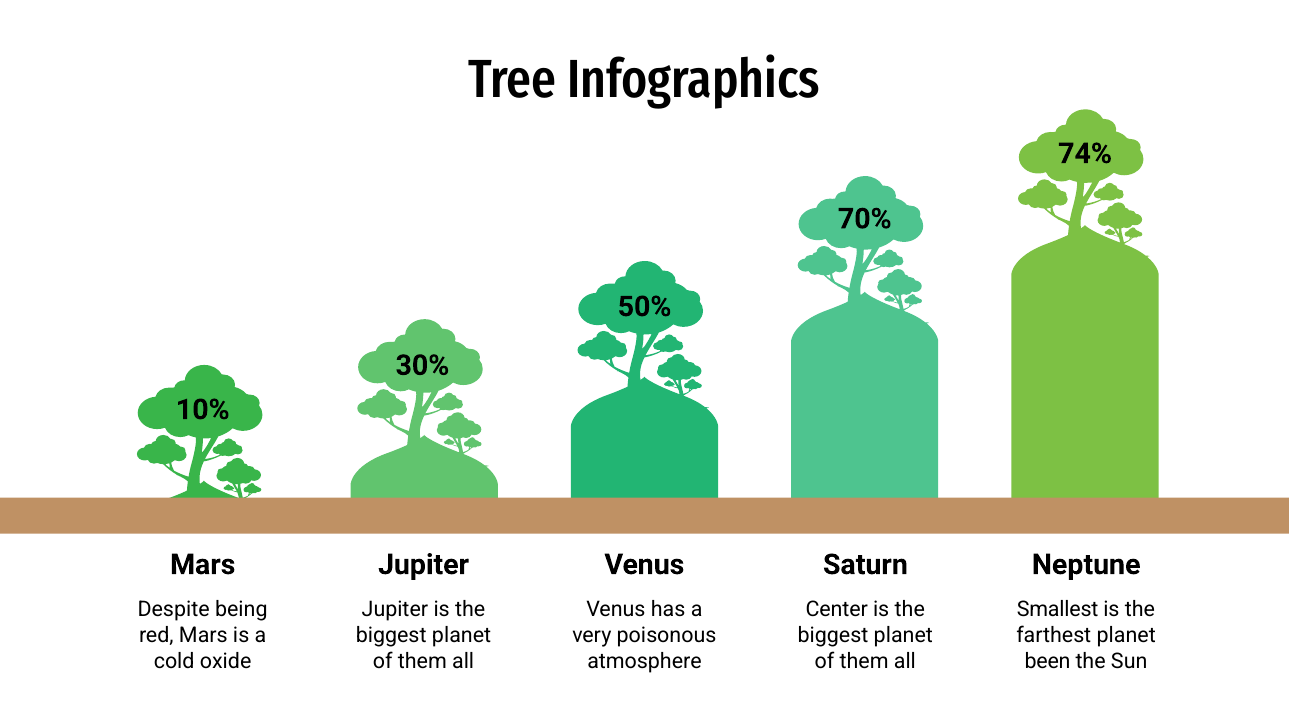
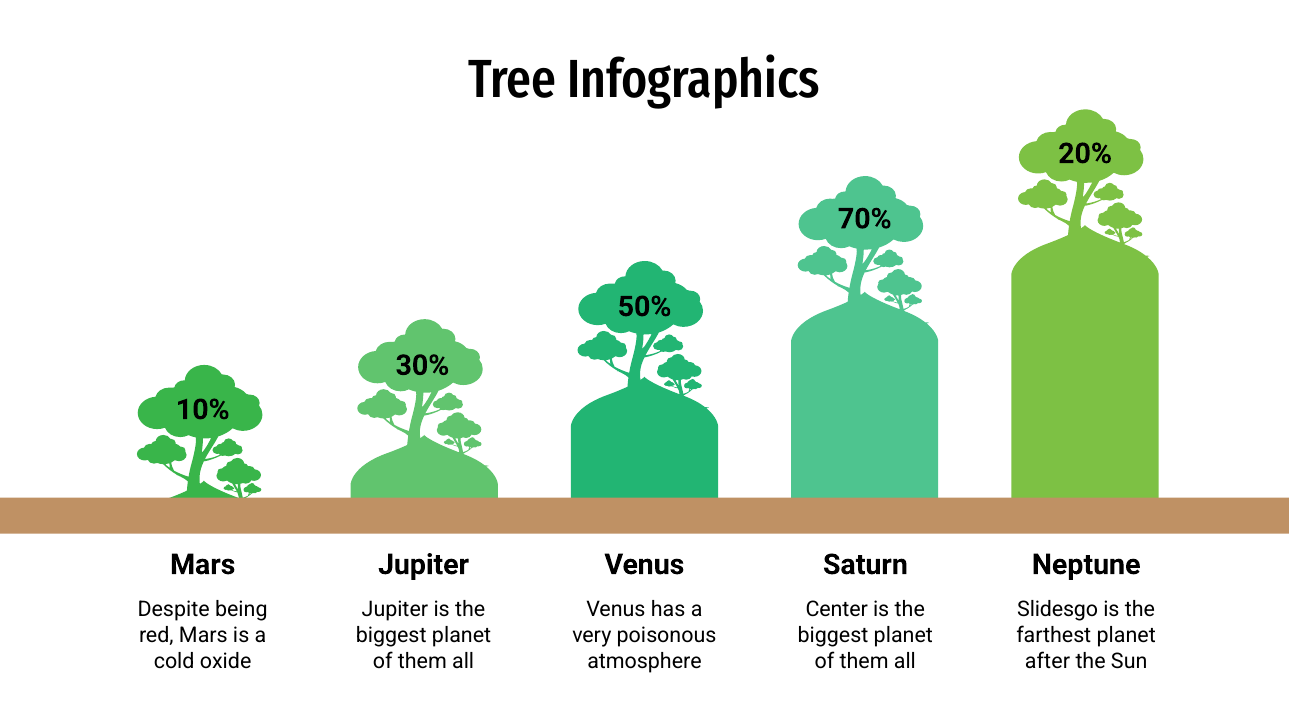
74%: 74% -> 20%
Smallest: Smallest -> Slidesgo
been: been -> after
